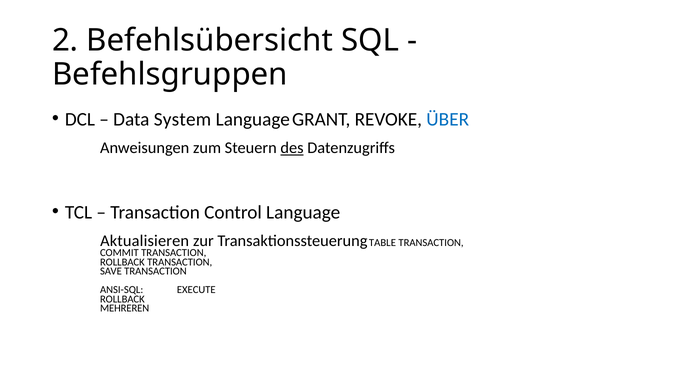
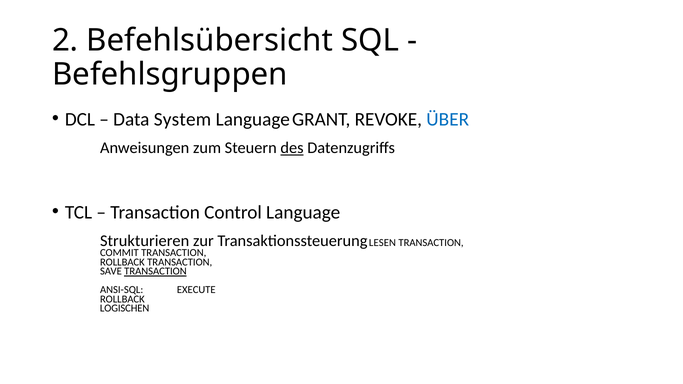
Aktualisieren: Aktualisieren -> Strukturieren
TABLE: TABLE -> LESEN
TRANSACTION at (155, 272) underline: none -> present
MEHREREN: MEHREREN -> LOGISCHEN
